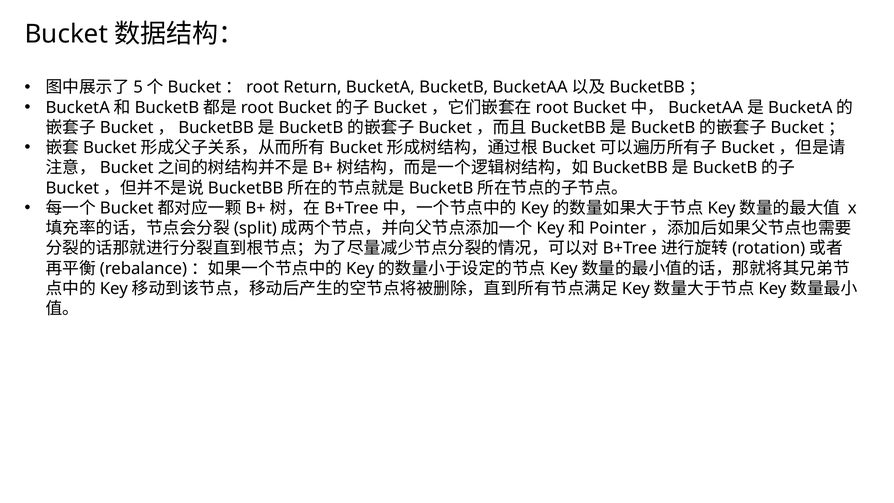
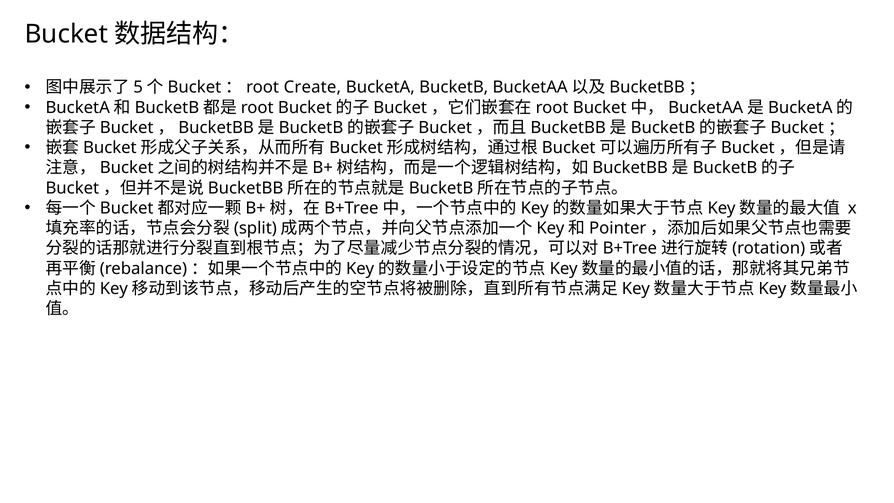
Return: Return -> Create
